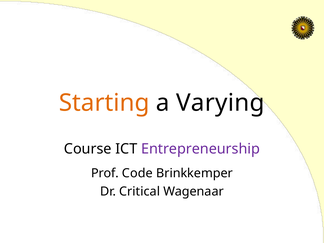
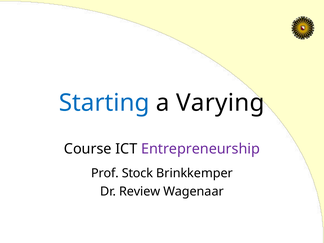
Starting colour: orange -> blue
Code: Code -> Stock
Critical: Critical -> Review
